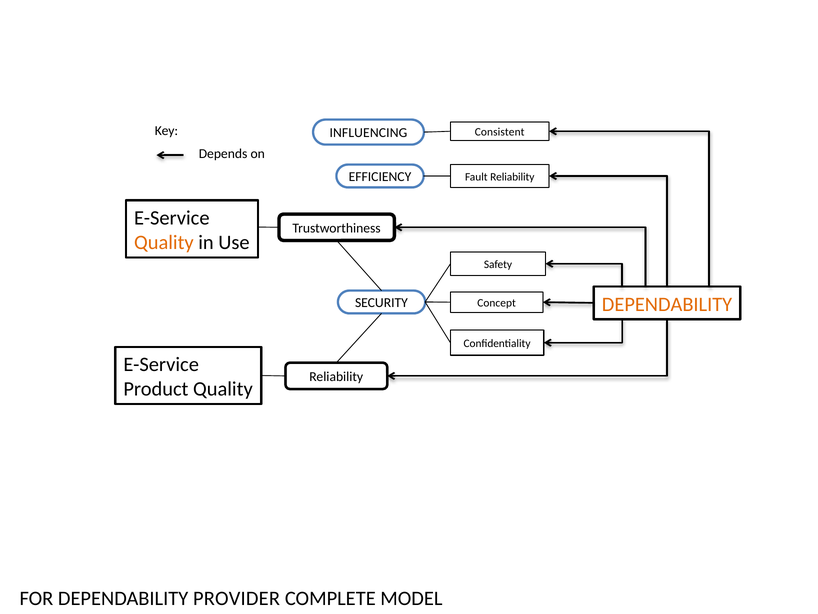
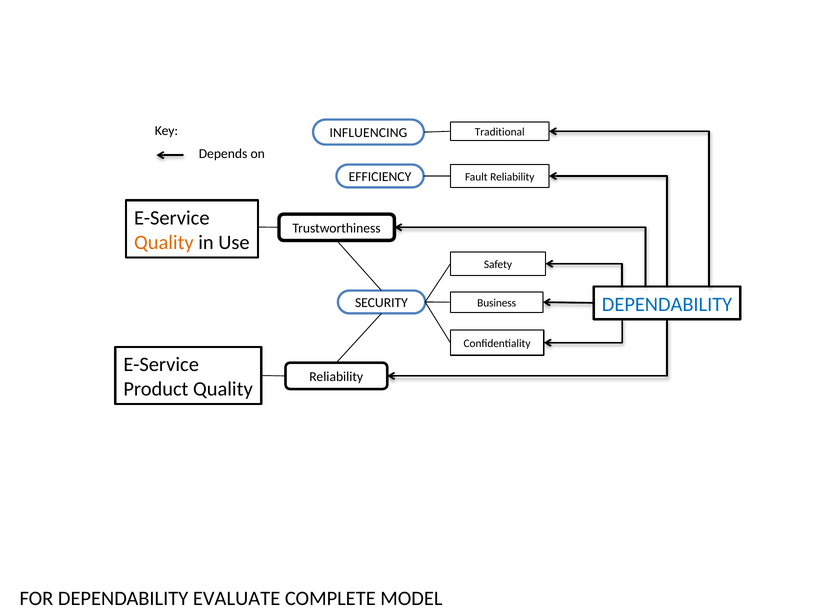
Consistent: Consistent -> Traditional
DEPENDABILITY at (667, 304) colour: orange -> blue
Concept: Concept -> Business
PROVIDER: PROVIDER -> EVALUATE
